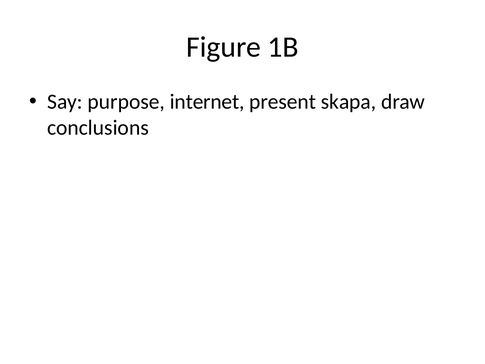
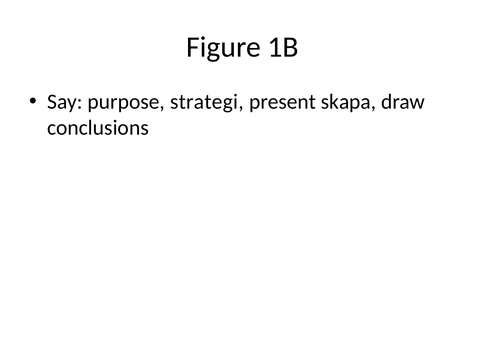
internet: internet -> strategi
